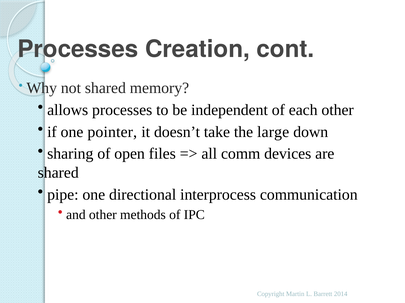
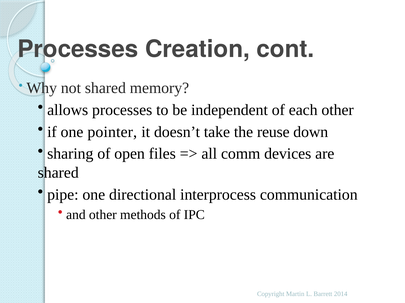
large: large -> reuse
